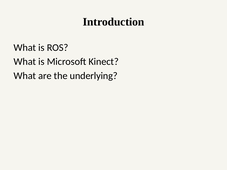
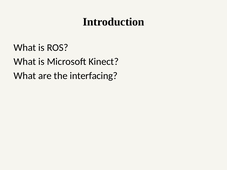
underlying: underlying -> interfacing
